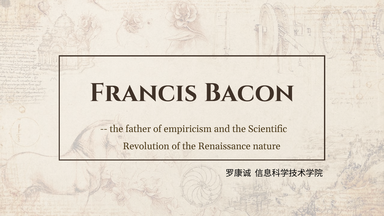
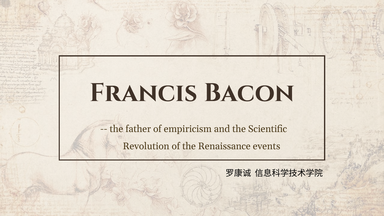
nature: nature -> events
